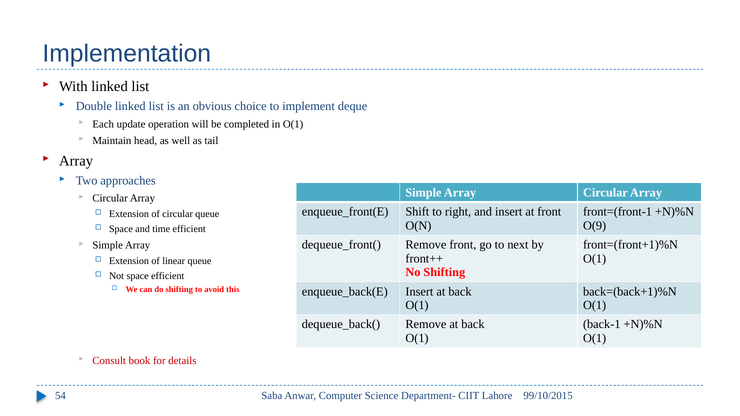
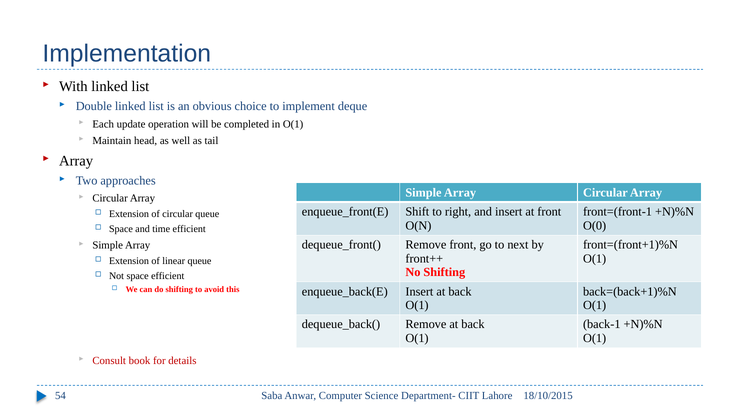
O(9: O(9 -> O(0
99/10/2015: 99/10/2015 -> 18/10/2015
